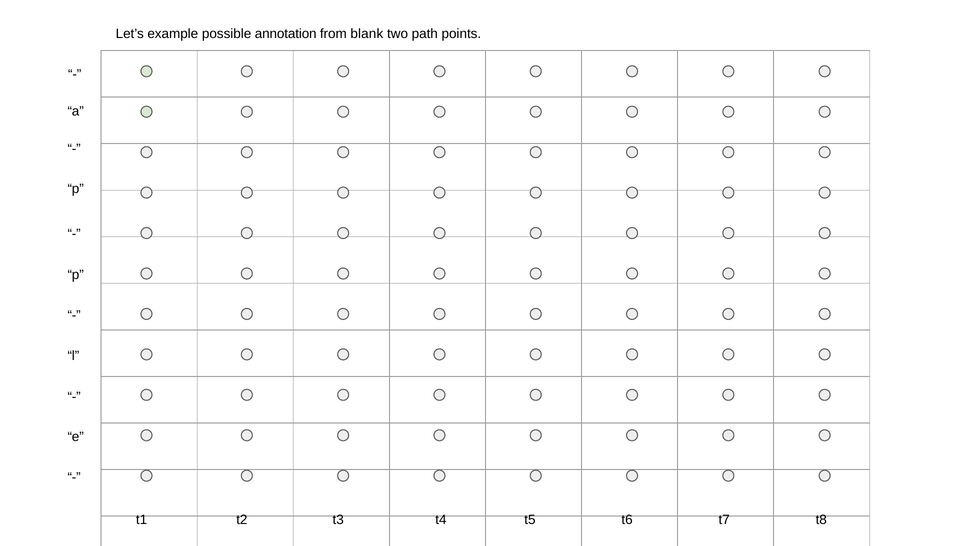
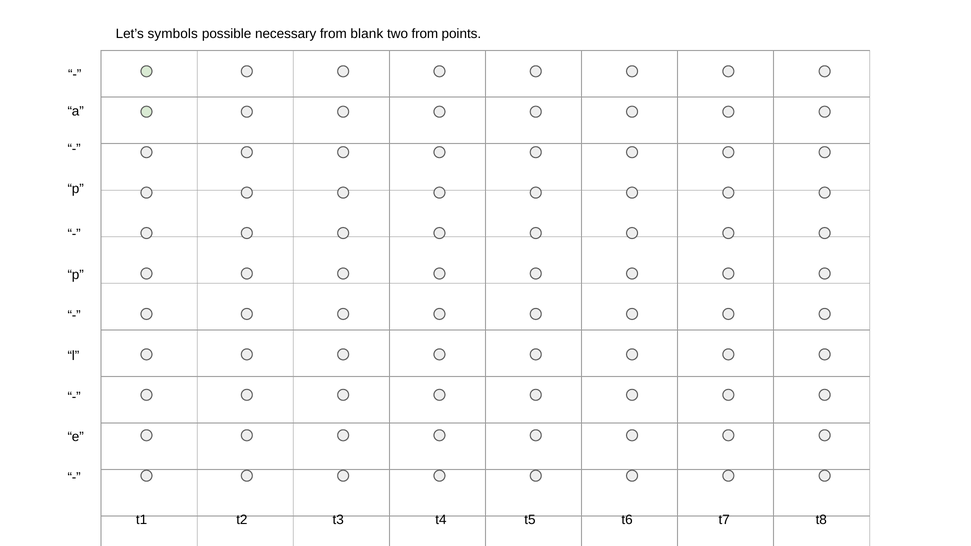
example: example -> symbols
annotation: annotation -> necessary
two path: path -> from
